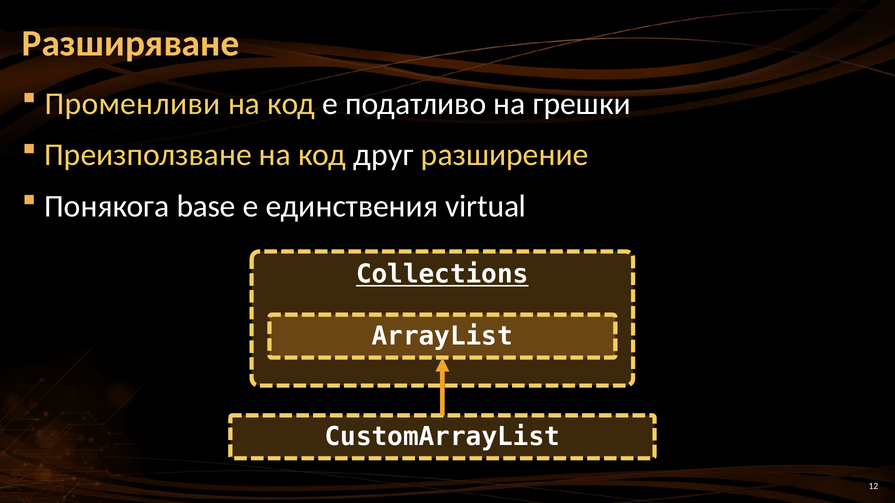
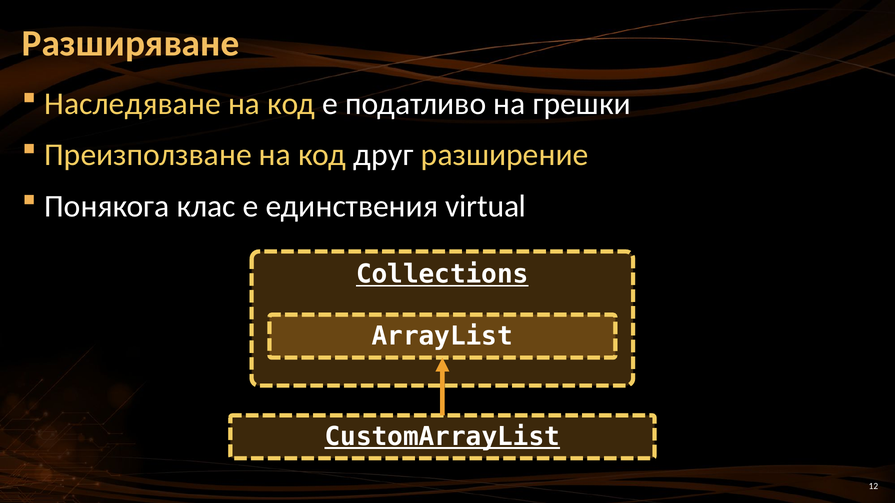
Променливи: Променливи -> Наследяване
base: base -> клас
CustomArrayList underline: none -> present
